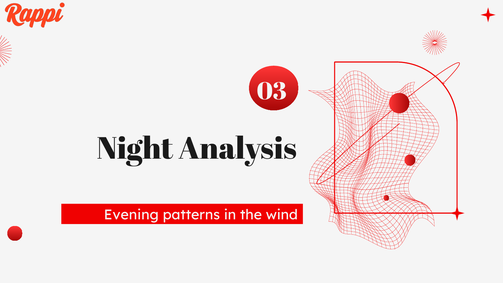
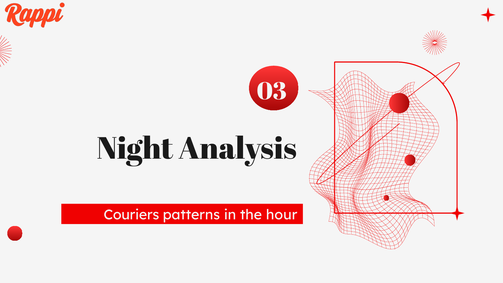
Evening: Evening -> Couriers
wind: wind -> hour
